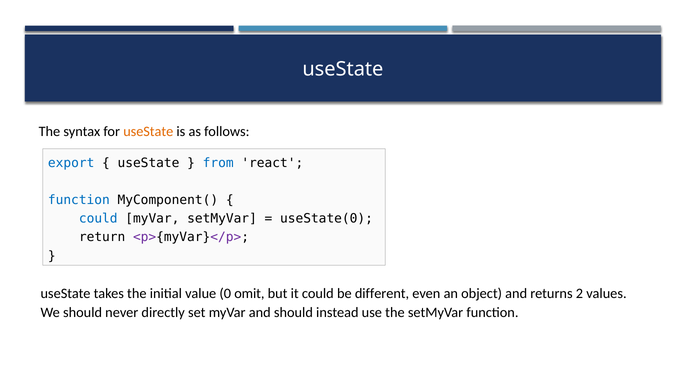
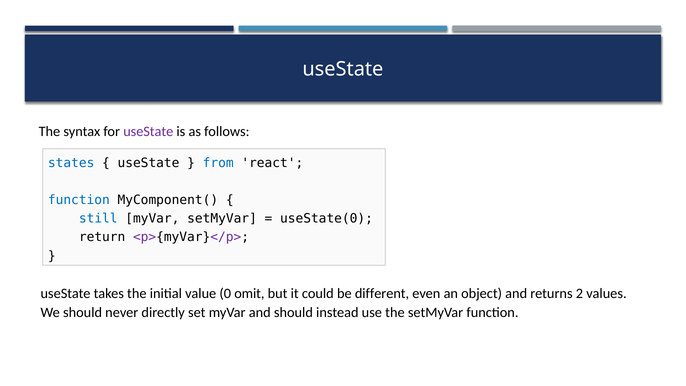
useState at (148, 131) colour: orange -> purple
export: export -> states
could at (98, 219): could -> still
